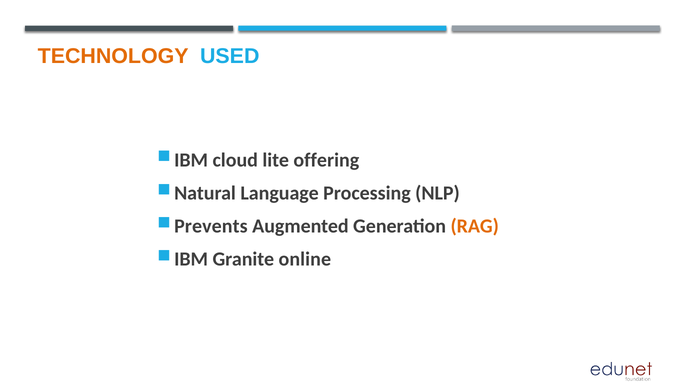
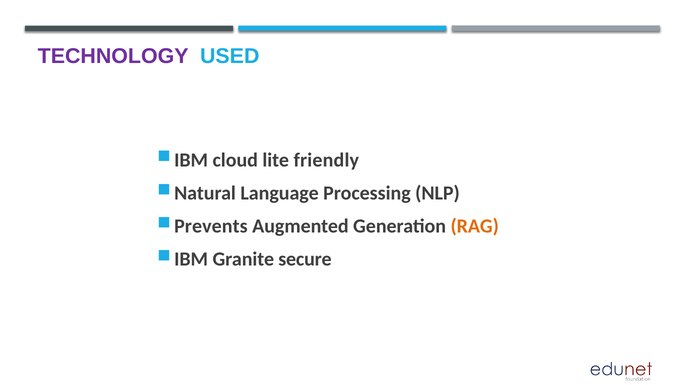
TECHNOLOGY colour: orange -> purple
offering: offering -> friendly
online: online -> secure
